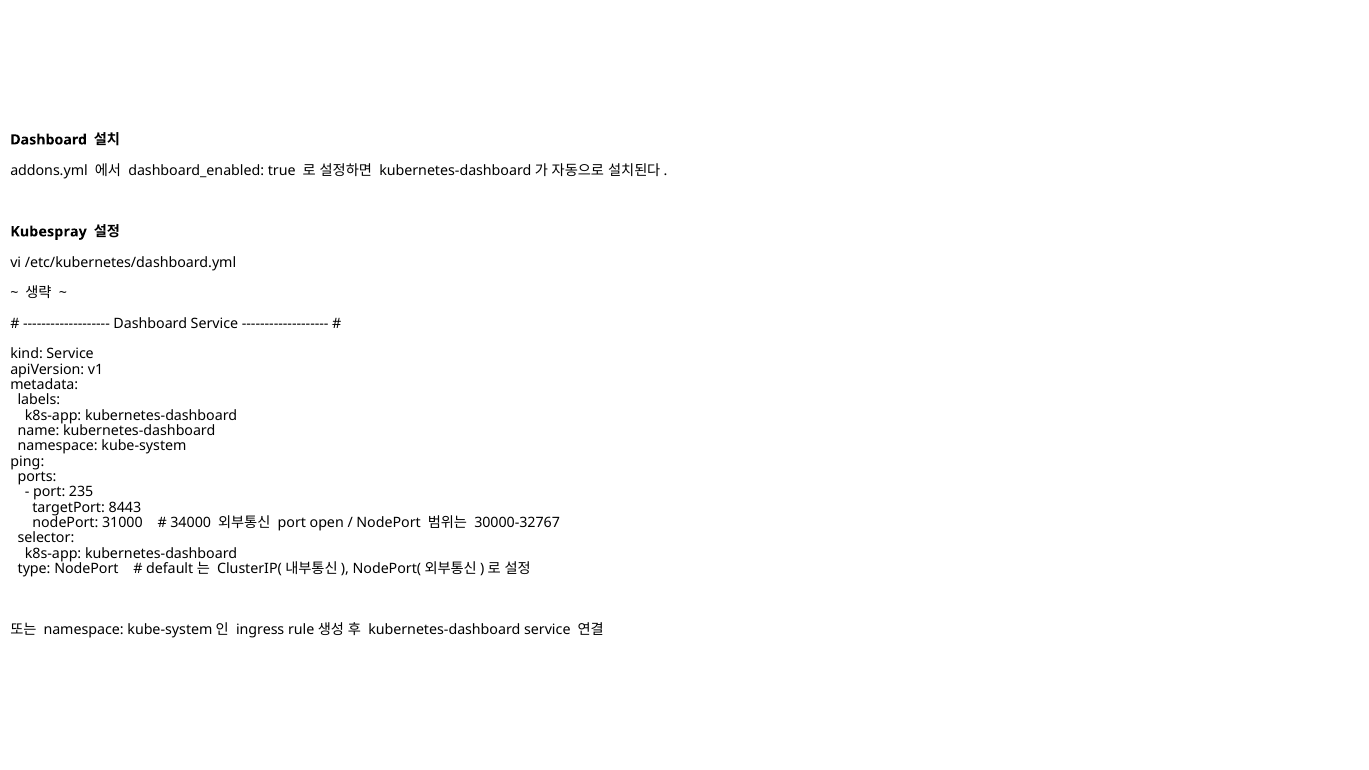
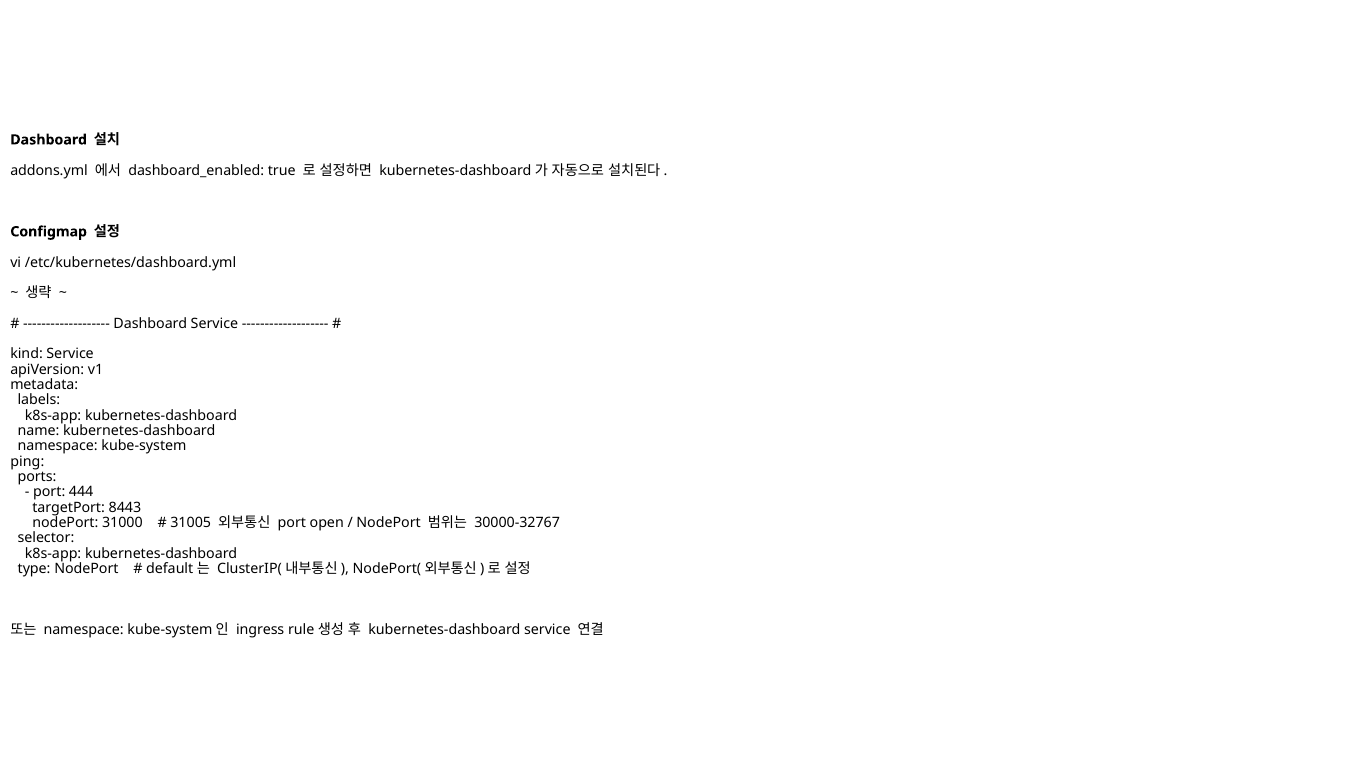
Kubespray: Kubespray -> Configmap
235: 235 -> 444
34000: 34000 -> 31005
